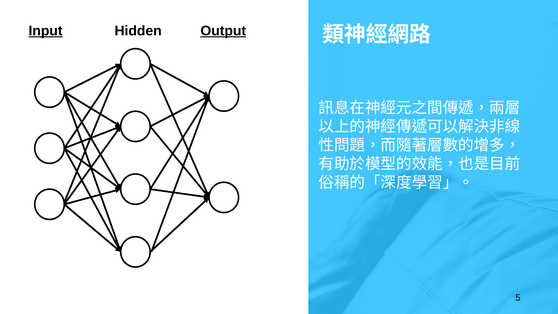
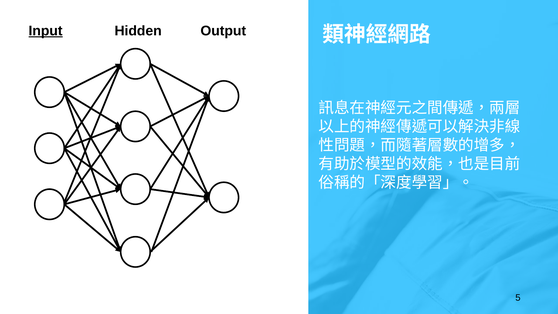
Output underline: present -> none
